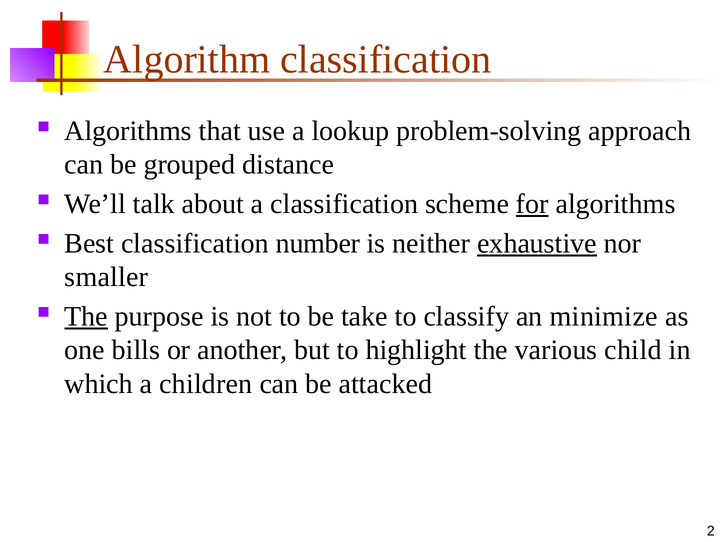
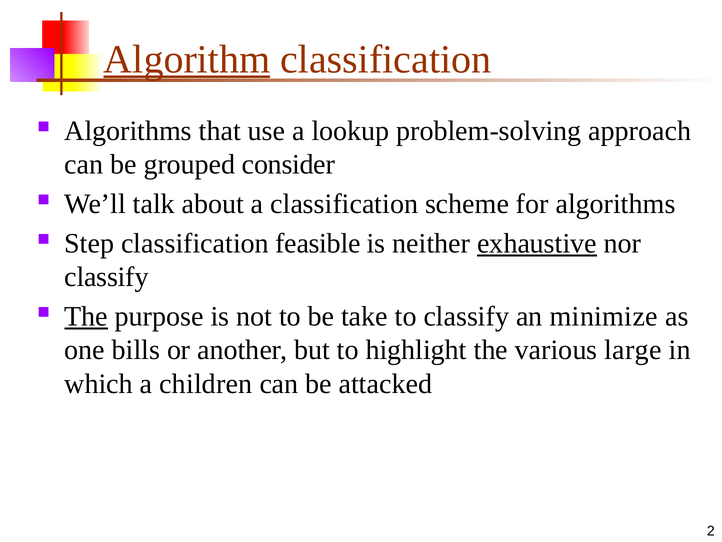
Algorithm underline: none -> present
distance: distance -> consider
for underline: present -> none
Best: Best -> Step
number: number -> feasible
smaller at (106, 277): smaller -> classify
child: child -> large
